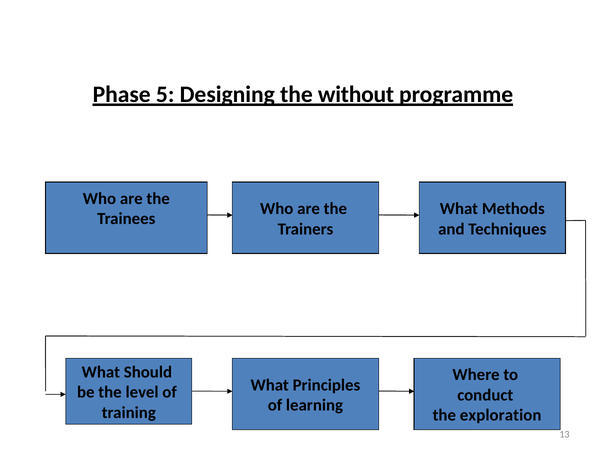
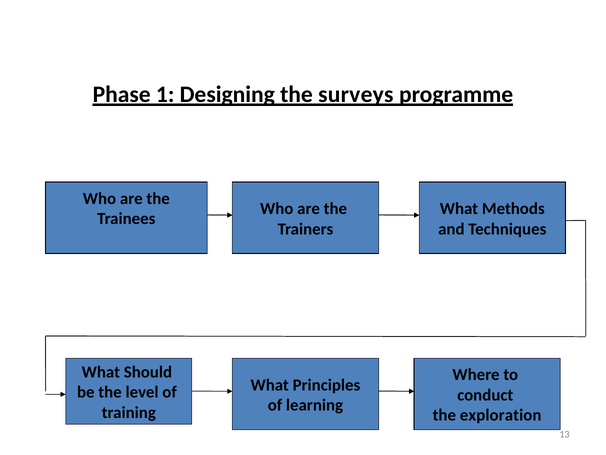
5: 5 -> 1
without: without -> surveys
